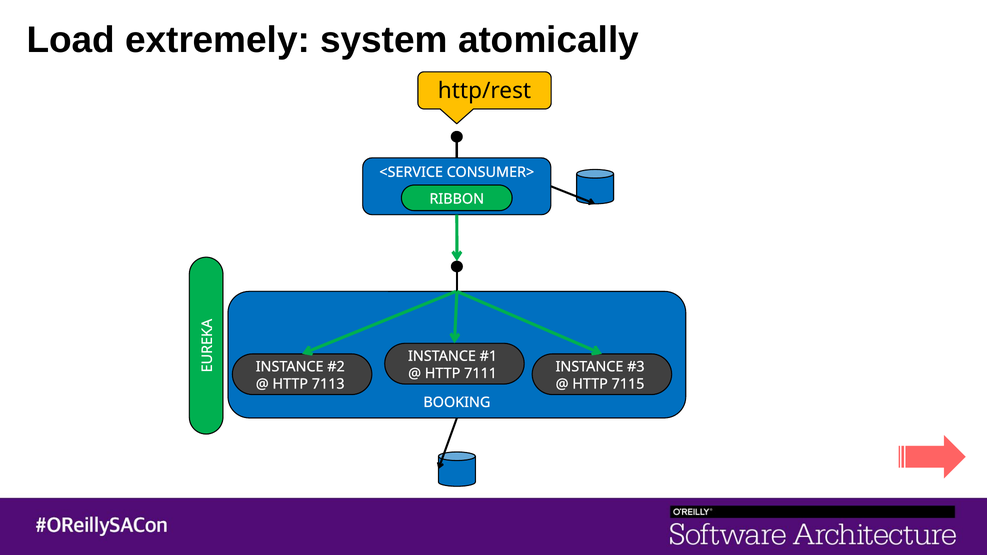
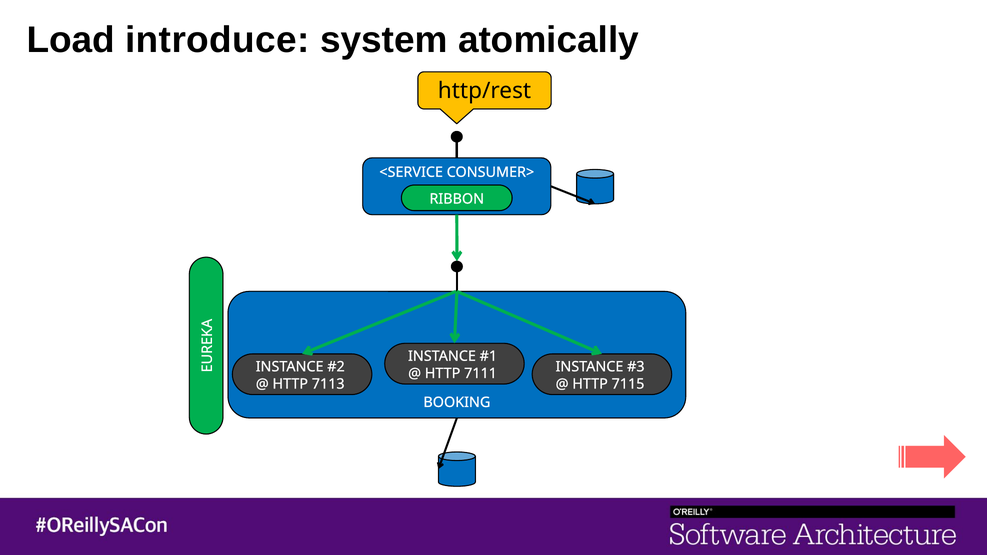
extremely: extremely -> introduce
